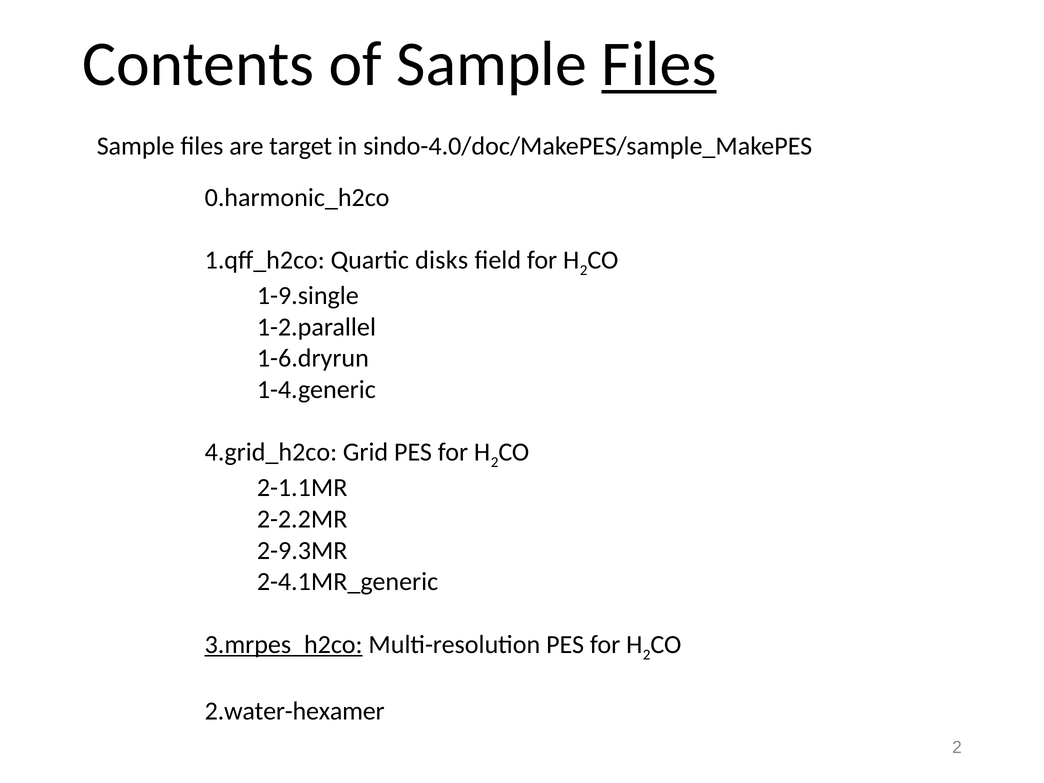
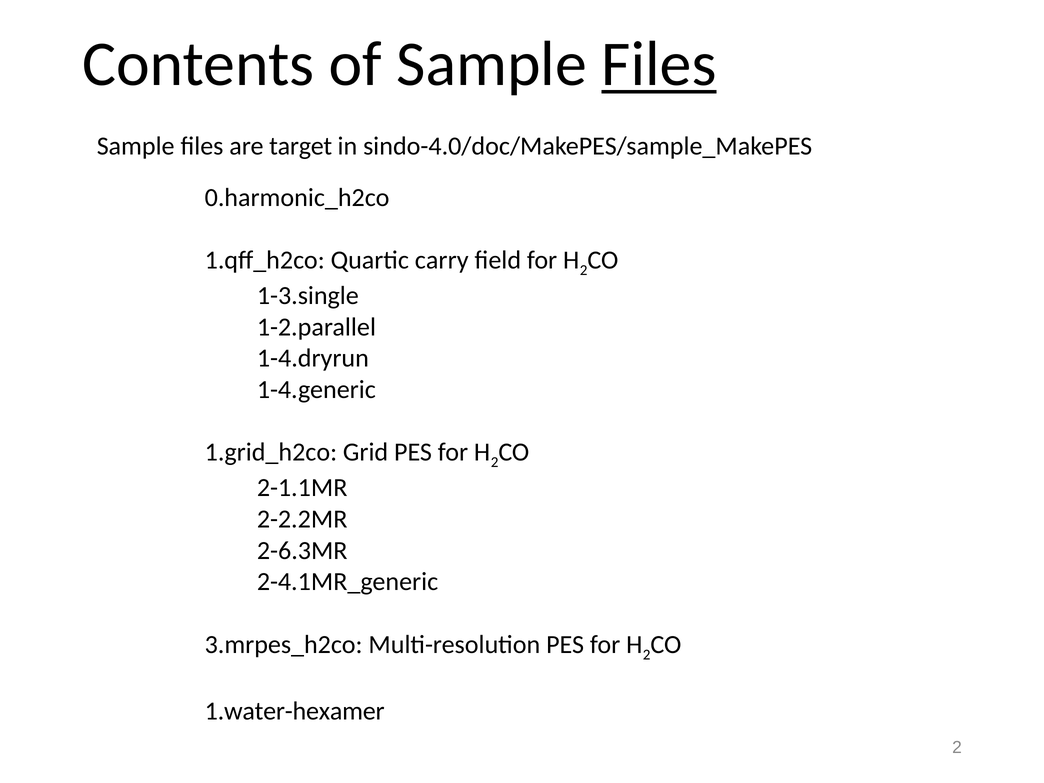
disks: disks -> carry
1-9.single: 1-9.single -> 1-3.single
1-6.dryrun: 1-6.dryrun -> 1-4.dryrun
4.grid_h2co: 4.grid_h2co -> 1.grid_h2co
2-9.3MR: 2-9.3MR -> 2-6.3MR
3.mrpes_h2co underline: present -> none
2.water-hexamer: 2.water-hexamer -> 1.water-hexamer
